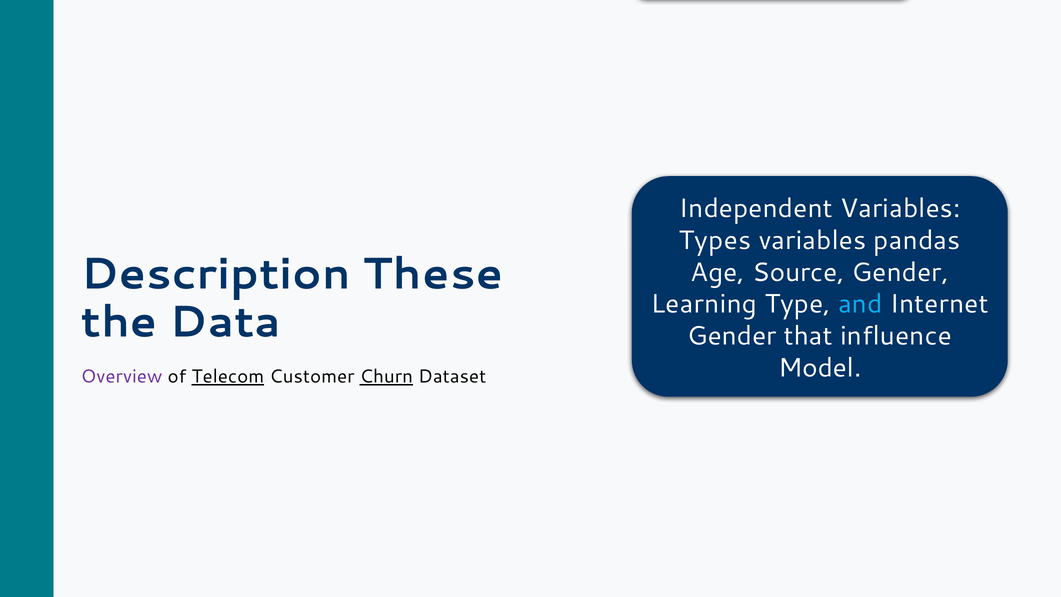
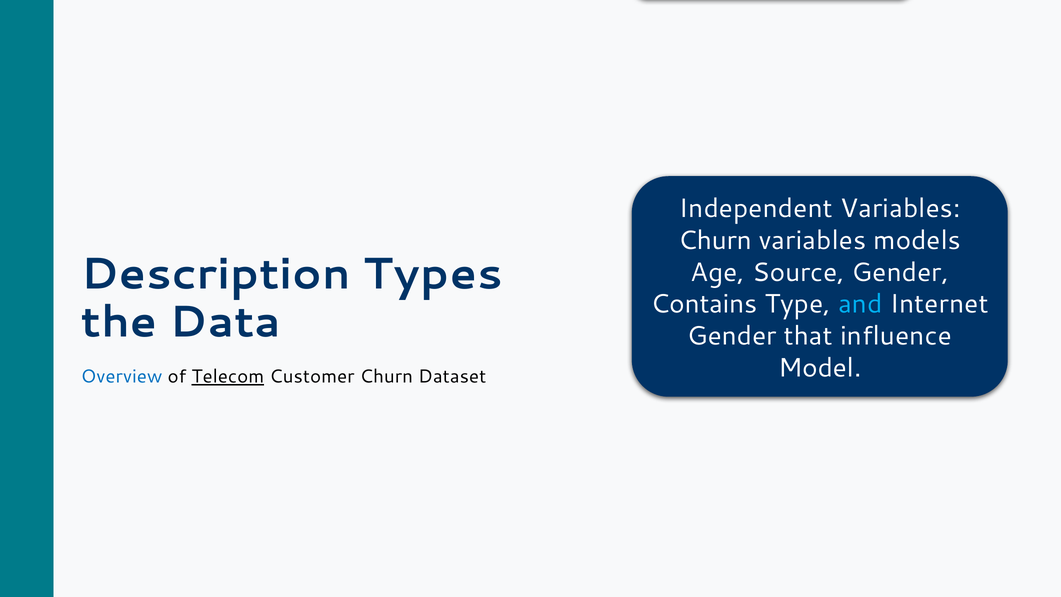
Types at (715, 240): Types -> Churn
pandas: pandas -> models
These: These -> Types
Learning: Learning -> Contains
Overview colour: purple -> blue
Churn at (386, 377) underline: present -> none
